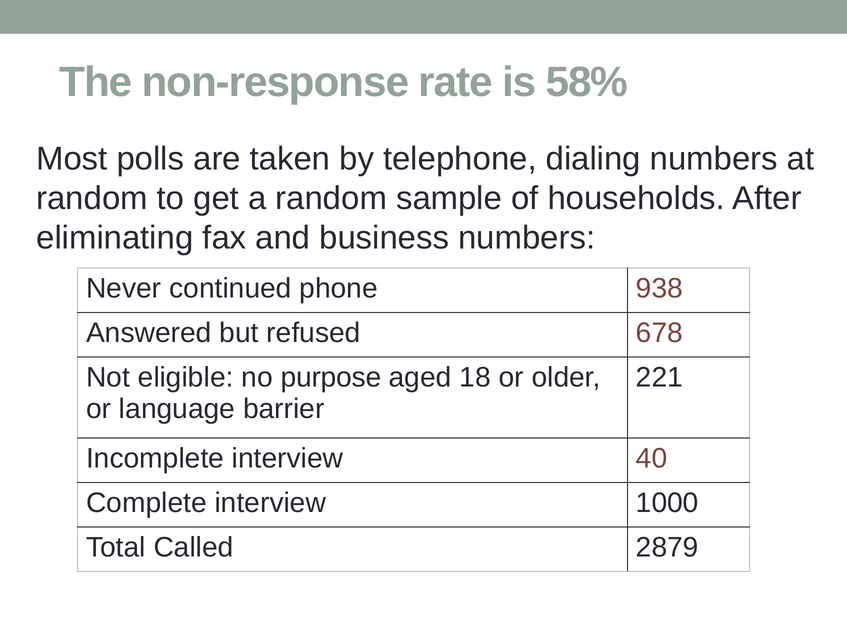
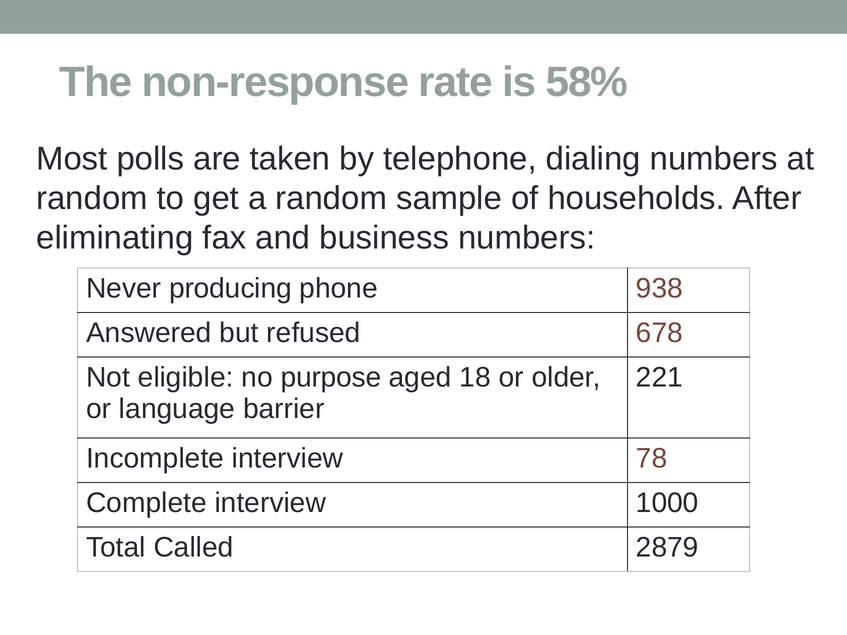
continued: continued -> producing
40: 40 -> 78
